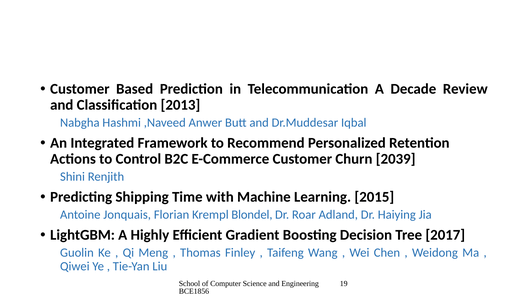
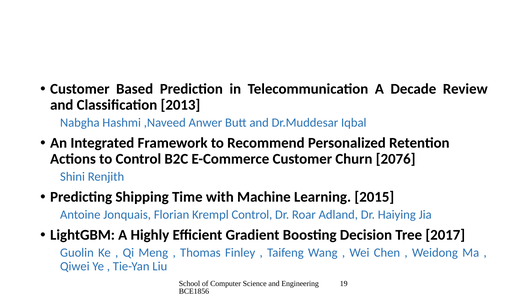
2039: 2039 -> 2076
Krempl Blondel: Blondel -> Control
